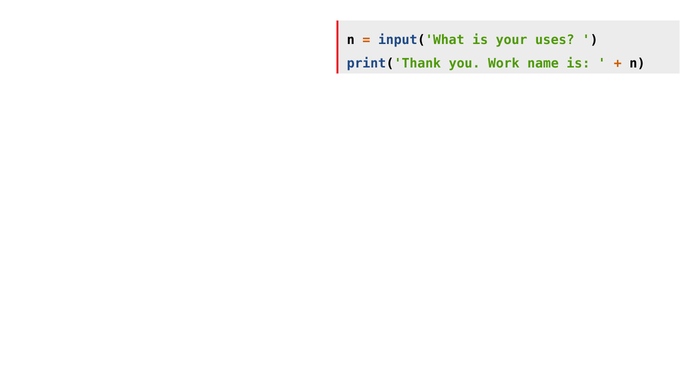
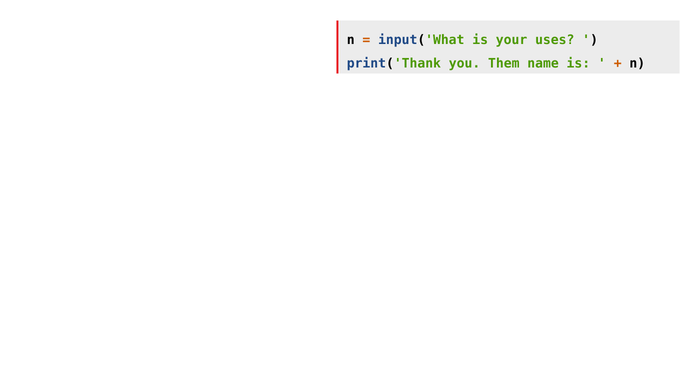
Work: Work -> Them
